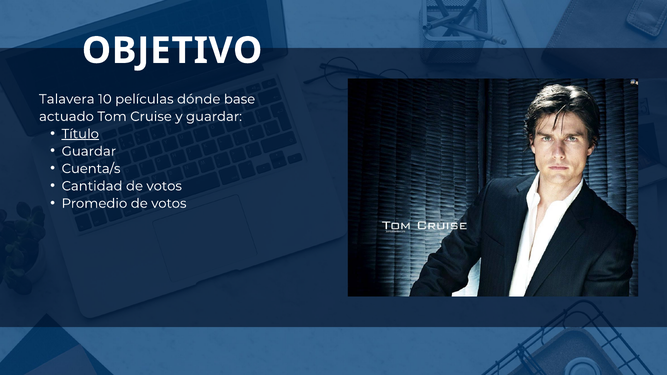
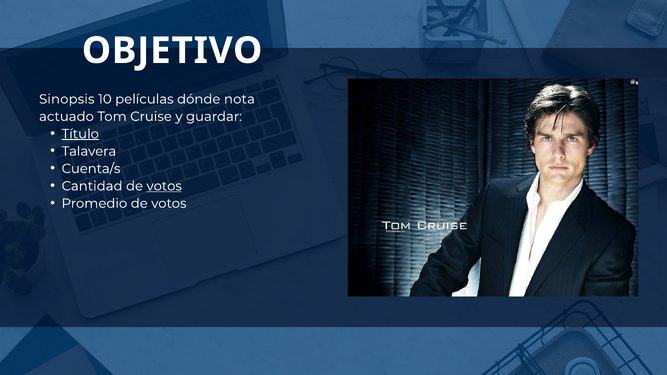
Talavera: Talavera -> Sinopsis
base: base -> nota
Guardar at (89, 151): Guardar -> Talavera
votos at (164, 186) underline: none -> present
